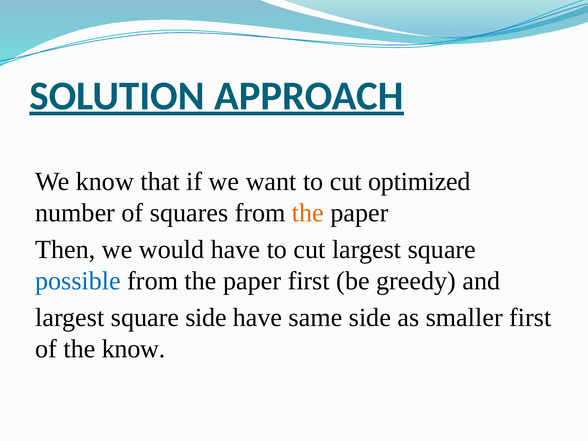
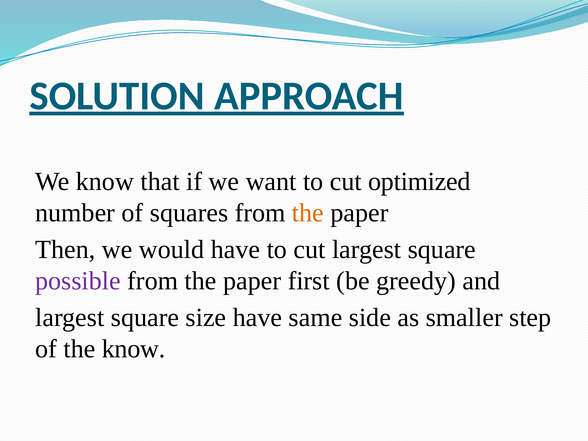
possible colour: blue -> purple
square side: side -> size
smaller first: first -> step
